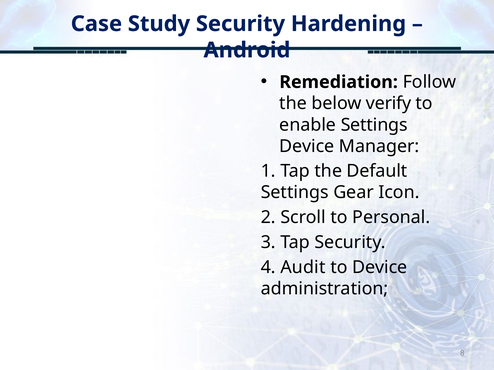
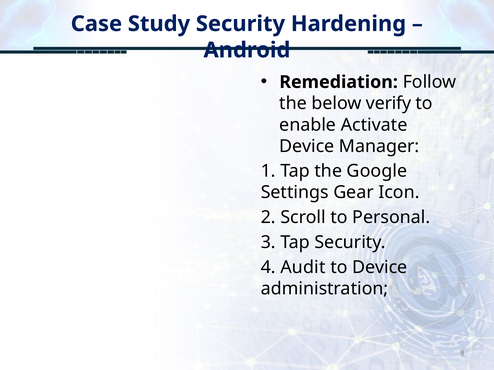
enable Settings: Settings -> Activate
Default: Default -> Google
